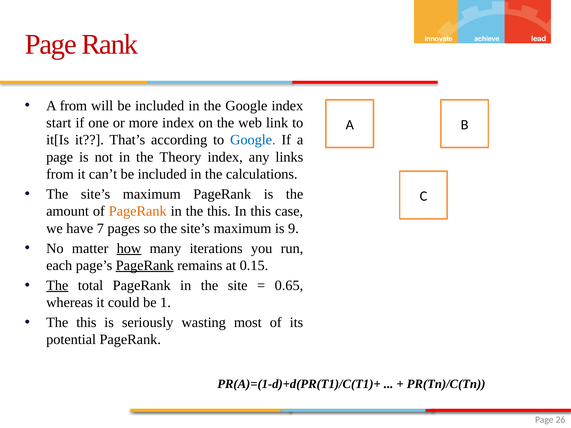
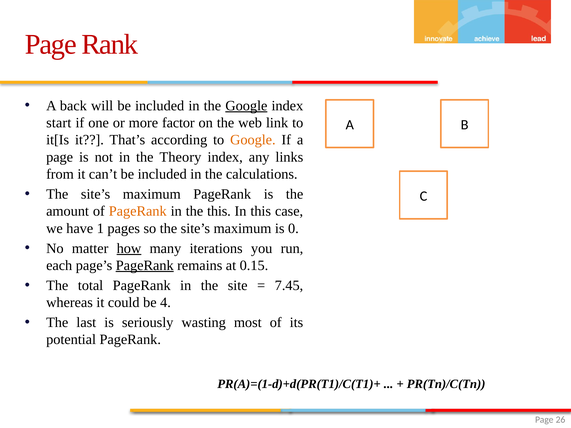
A from: from -> back
Google at (246, 106) underline: none -> present
more index: index -> factor
Google at (253, 140) colour: blue -> orange
7: 7 -> 1
9: 9 -> 0
The at (57, 286) underline: present -> none
0.65: 0.65 -> 7.45
1: 1 -> 4
this at (86, 323): this -> last
